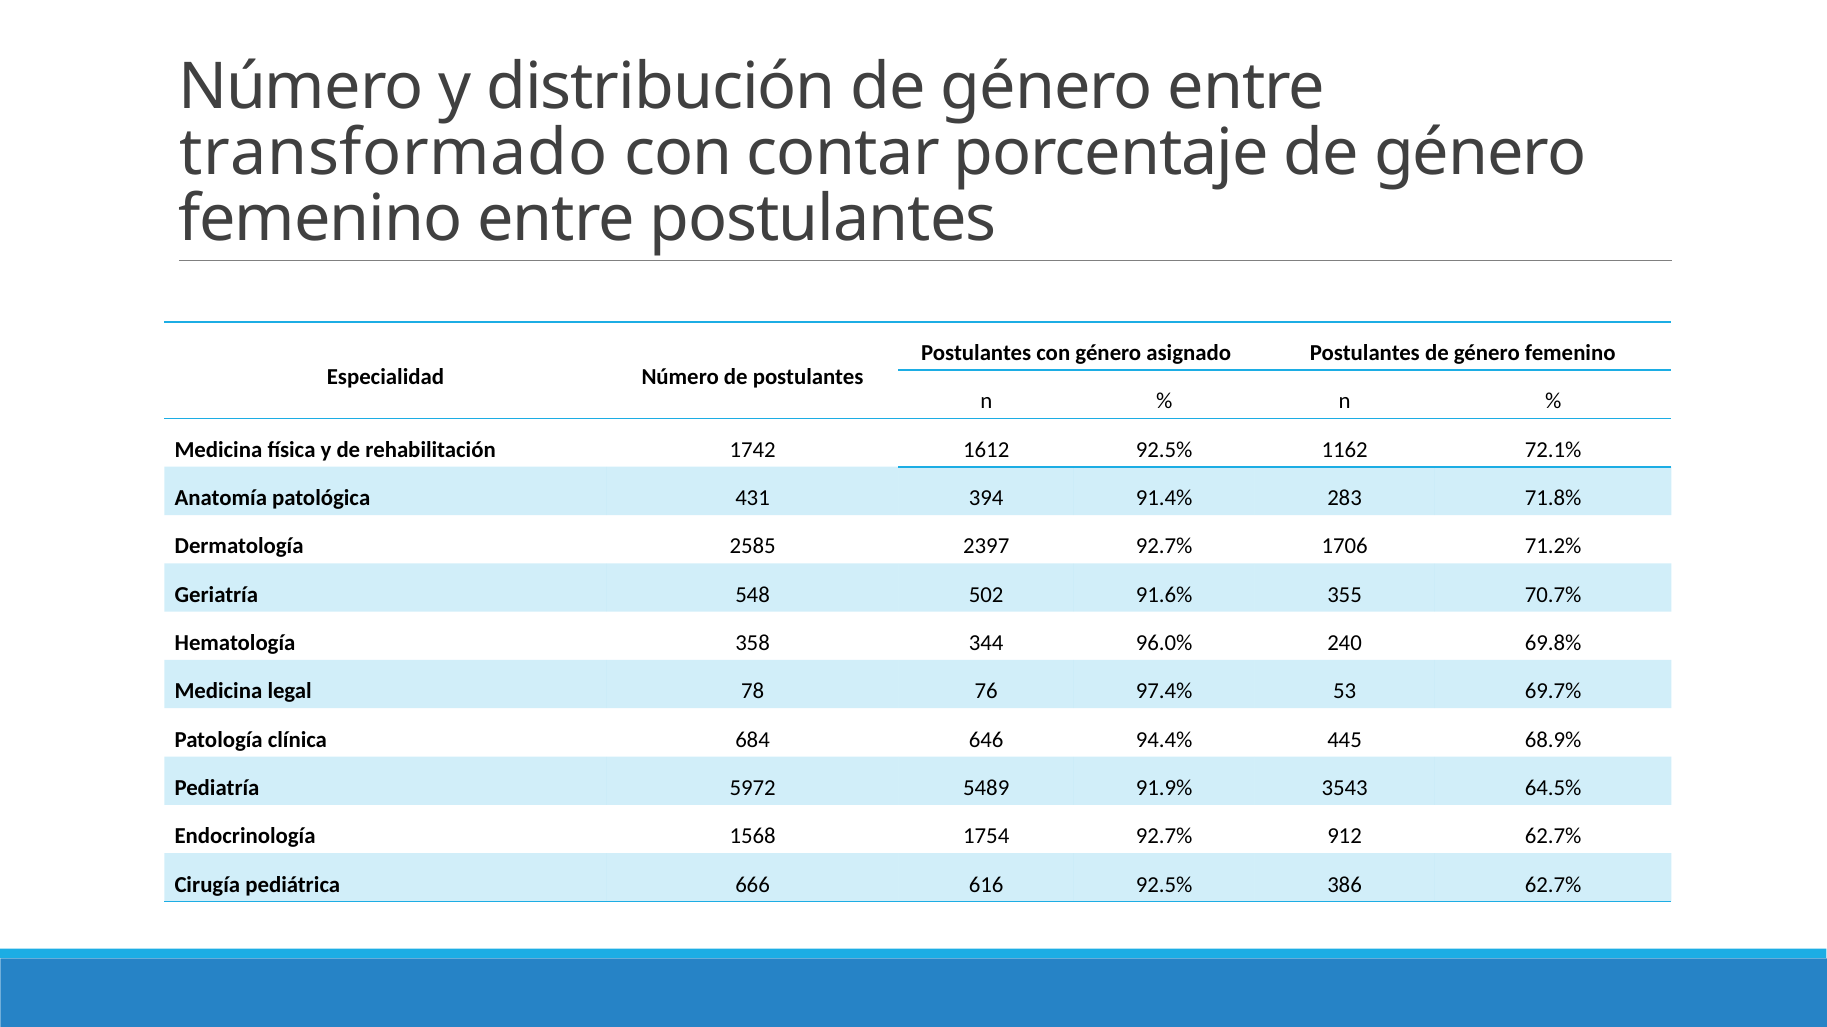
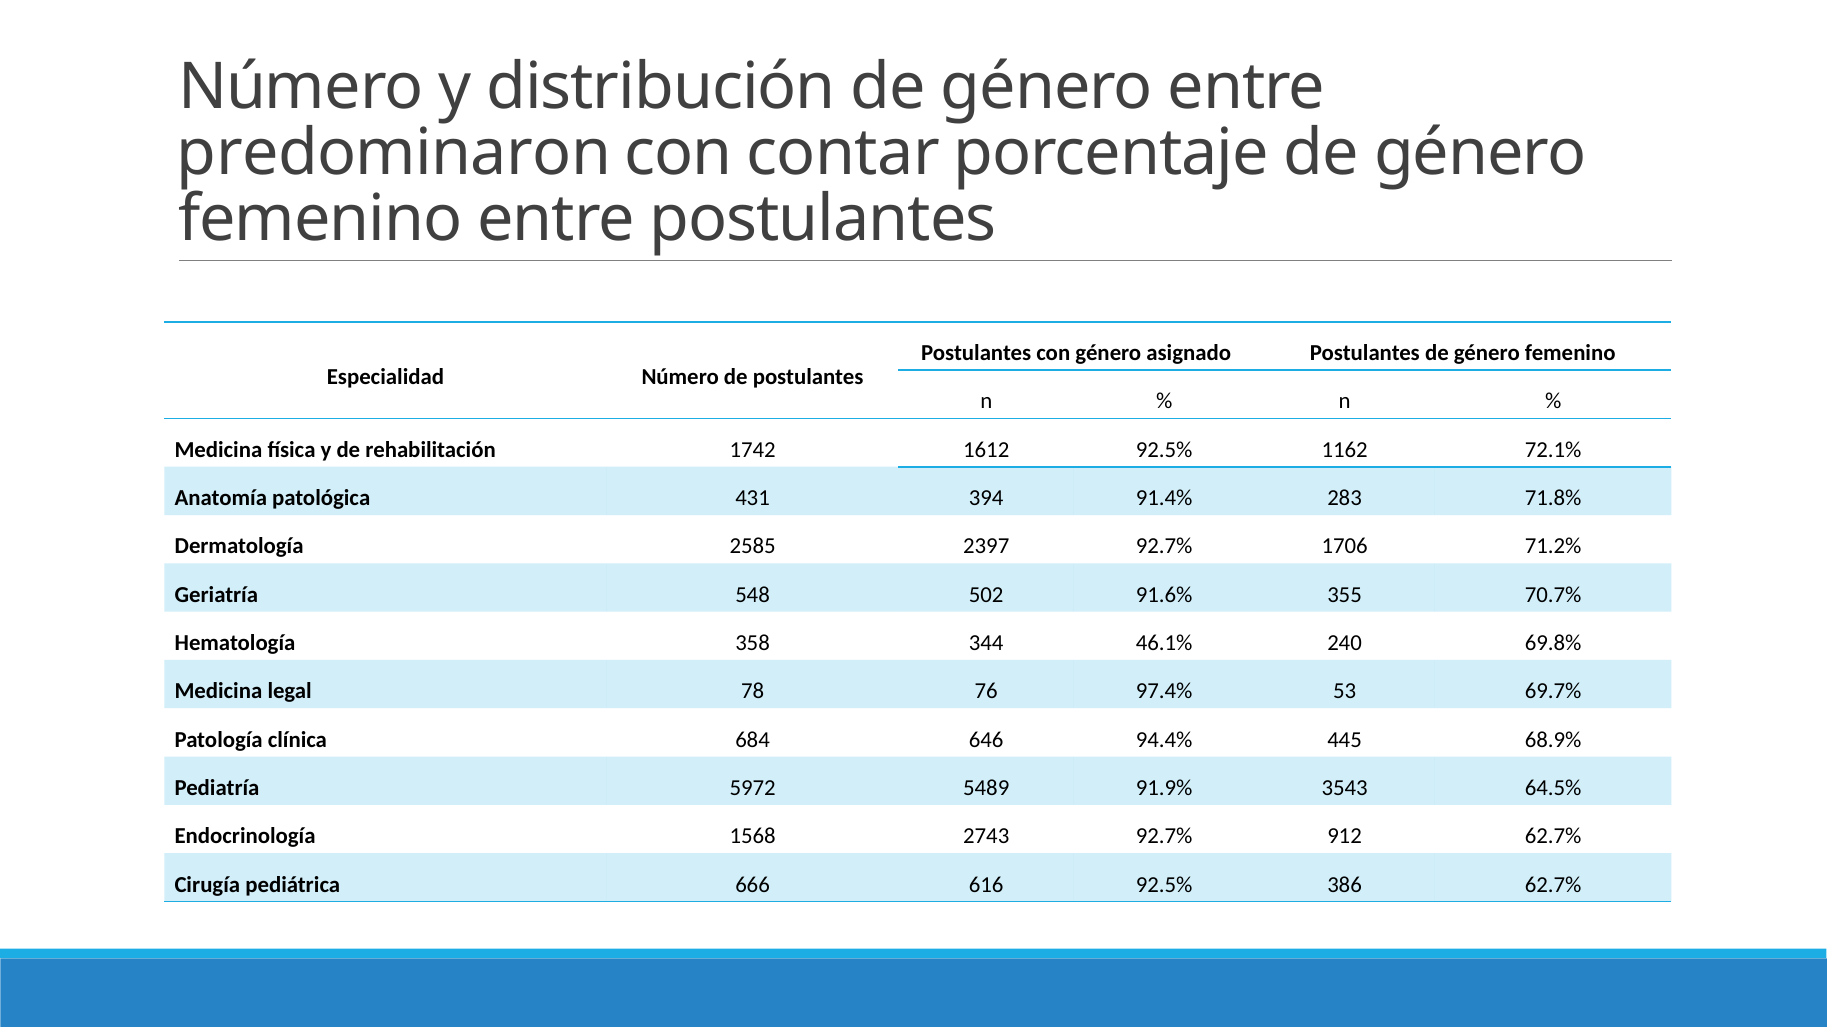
transformado: transformado -> predominaron
96.0%: 96.0% -> 46.1%
1754: 1754 -> 2743
